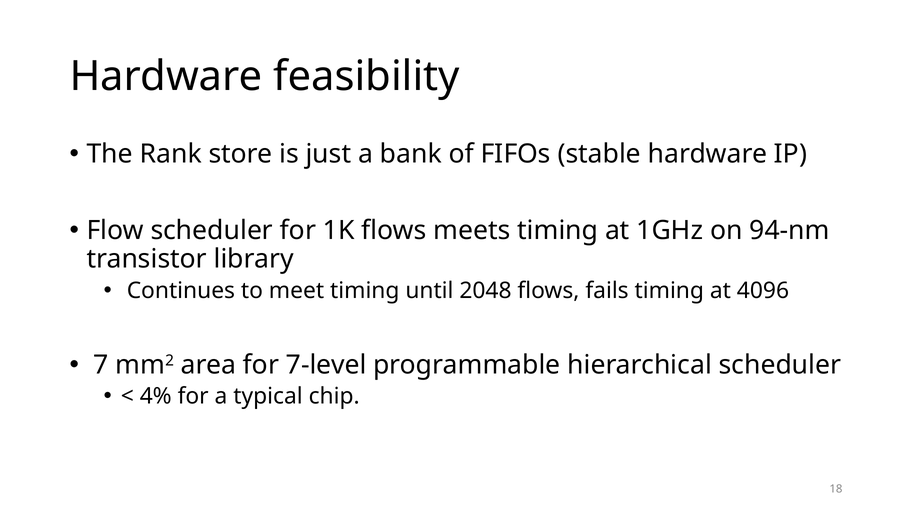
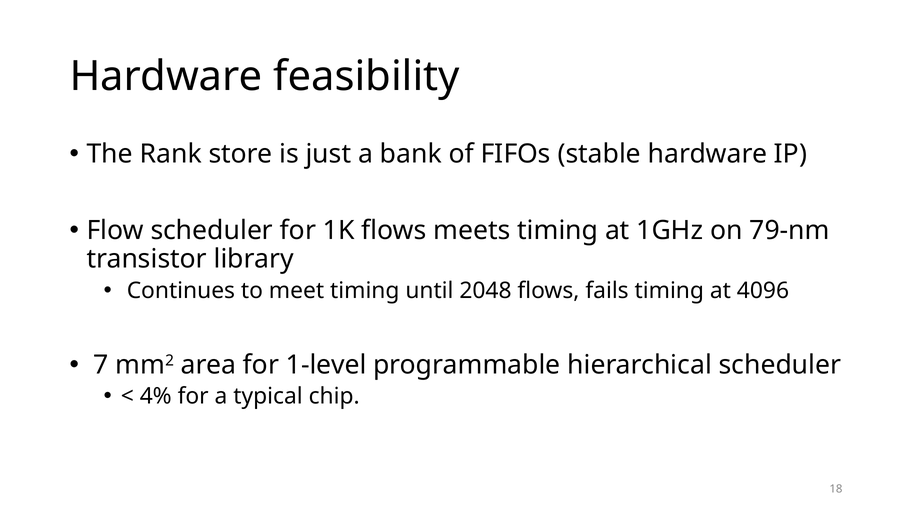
94-nm: 94-nm -> 79-nm
7-level: 7-level -> 1-level
